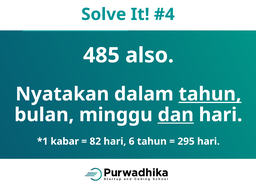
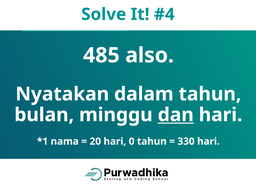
tahun at (210, 94) underline: present -> none
kabar: kabar -> nama
82: 82 -> 20
6: 6 -> 0
295: 295 -> 330
